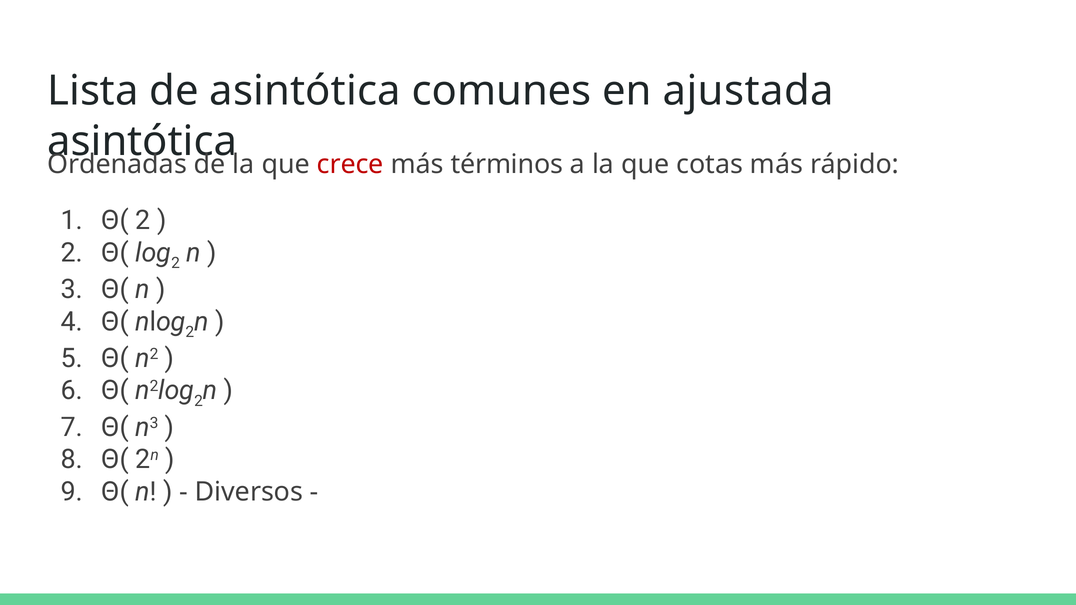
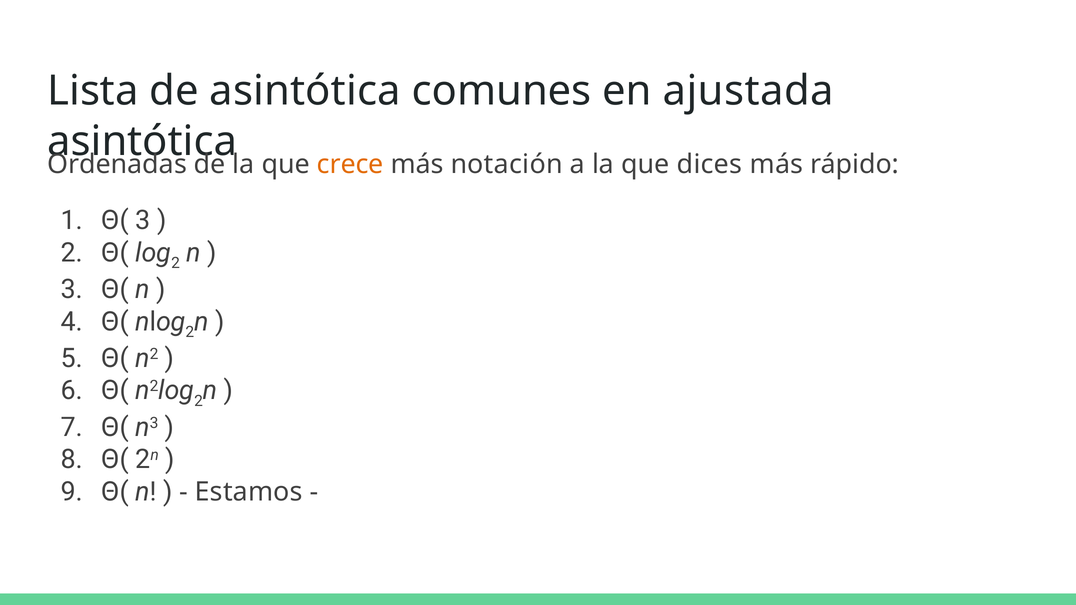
crece colour: red -> orange
términos: términos -> notación
cotas: cotas -> dices
Θ( 2: 2 -> 3
Diversos: Diversos -> Estamos
